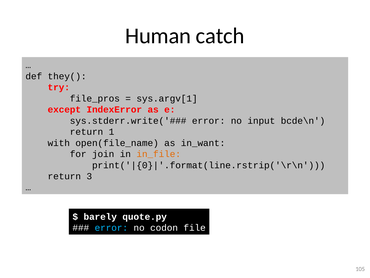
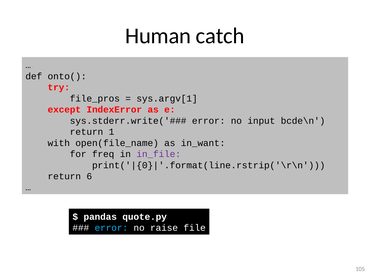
they(: they( -> onto(
join: join -> freq
in_file colour: orange -> purple
3: 3 -> 6
barely: barely -> pandas
codon: codon -> raise
